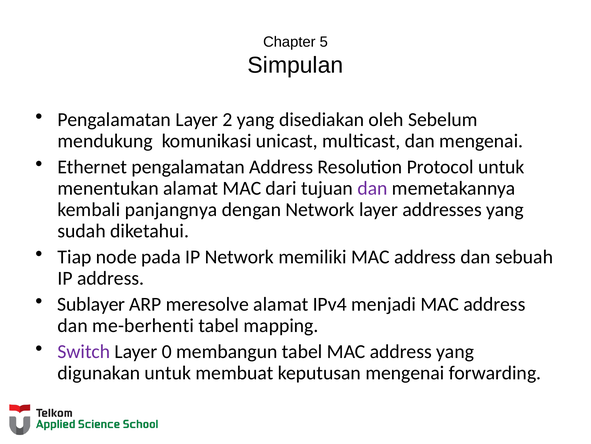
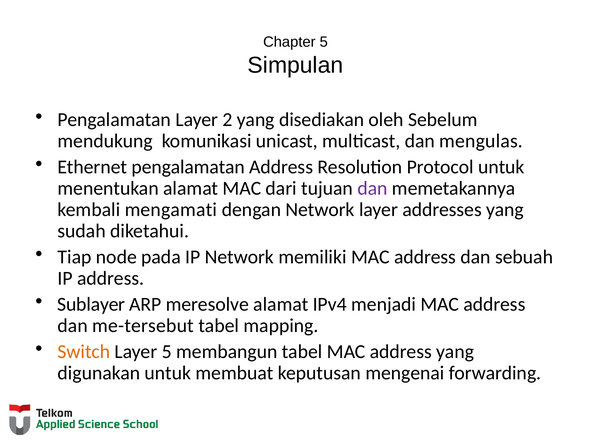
dan mengenai: mengenai -> mengulas
panjangnya: panjangnya -> mengamati
me-berhenti: me-berhenti -> me-tersebut
Switch colour: purple -> orange
Layer 0: 0 -> 5
